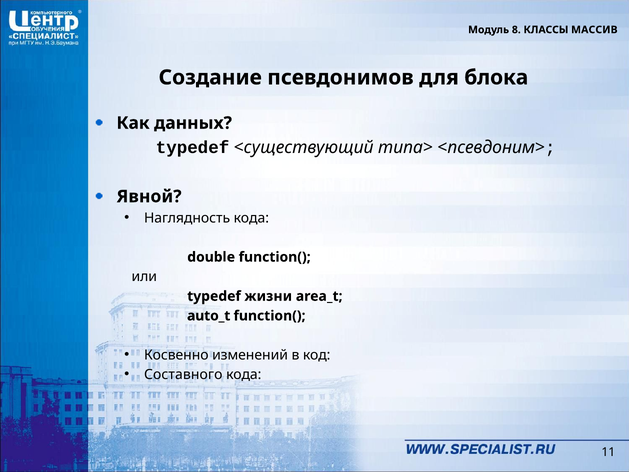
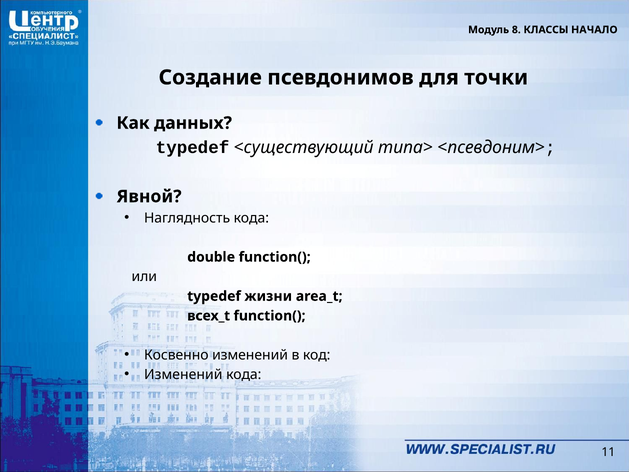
МАССИВ: МАССИВ -> НАЧАЛО
блока: блока -> точки
auto_t: auto_t -> всех_t
Составного at (183, 374): Составного -> Изменений
